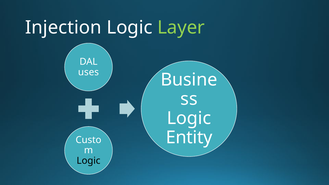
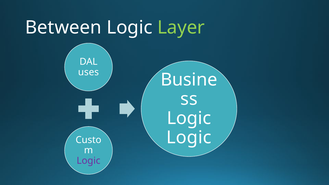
Injection: Injection -> Between
Entity at (189, 138): Entity -> Logic
Logic at (89, 161) colour: black -> purple
